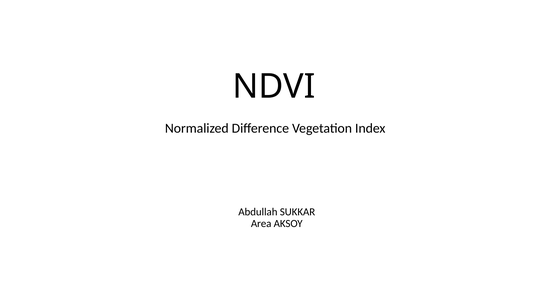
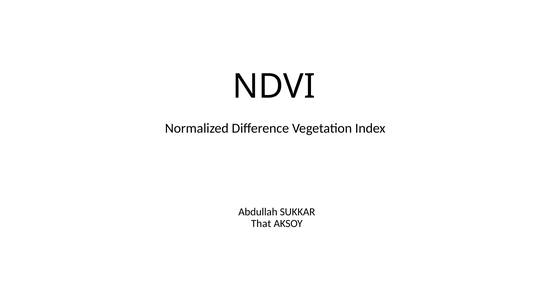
Area: Area -> That
